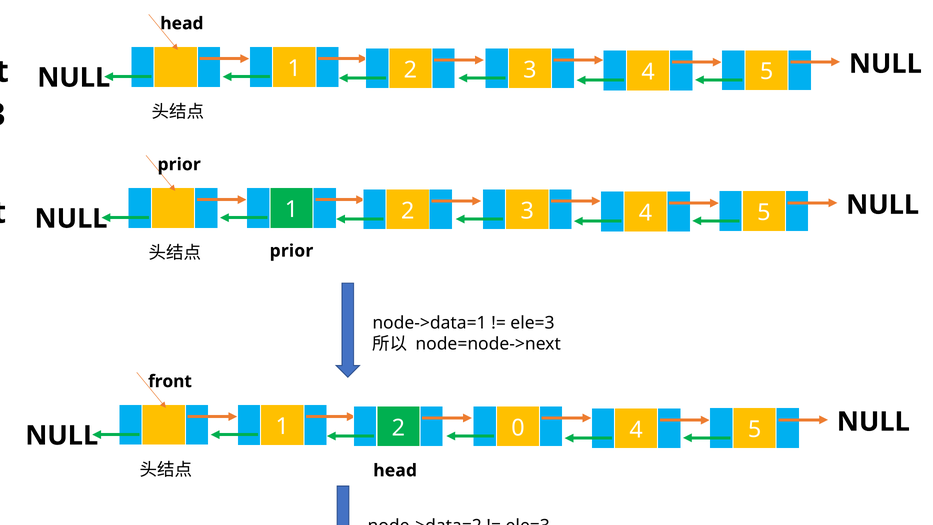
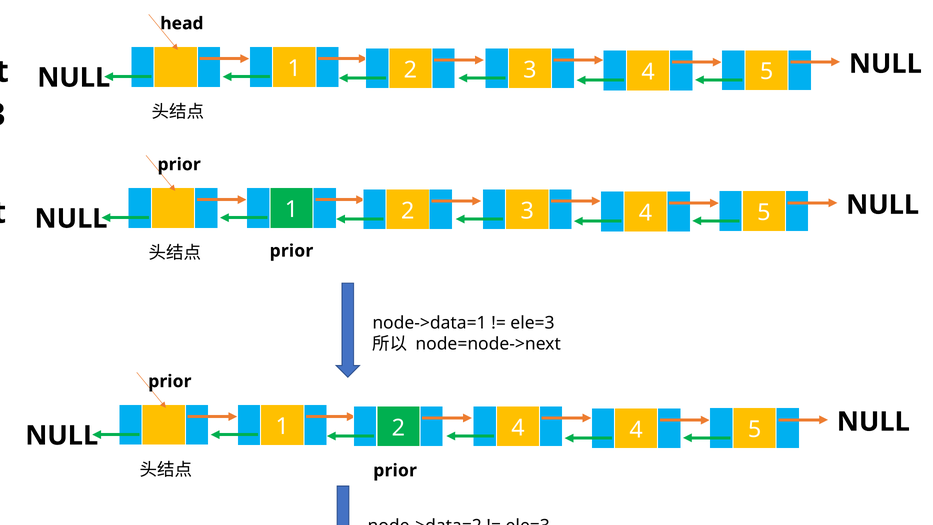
front at (170, 381): front -> prior
2 0: 0 -> 4
head at (395, 470): head -> prior
